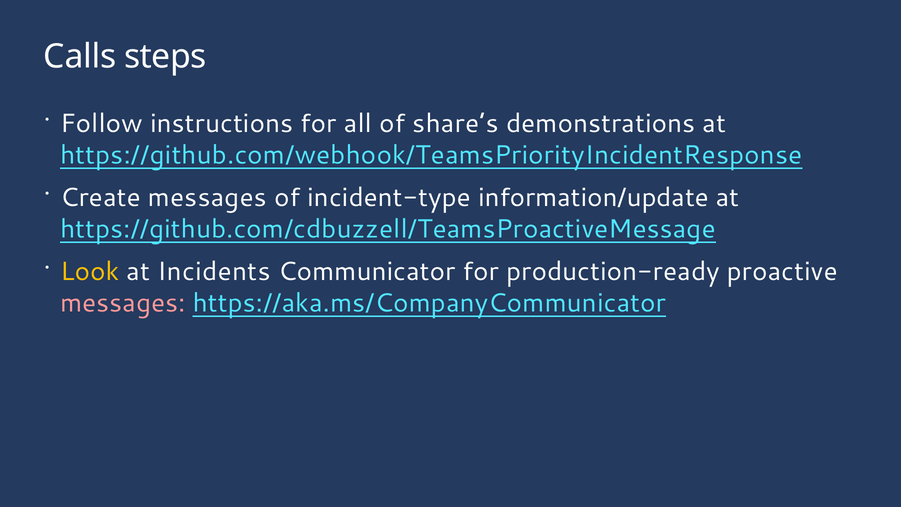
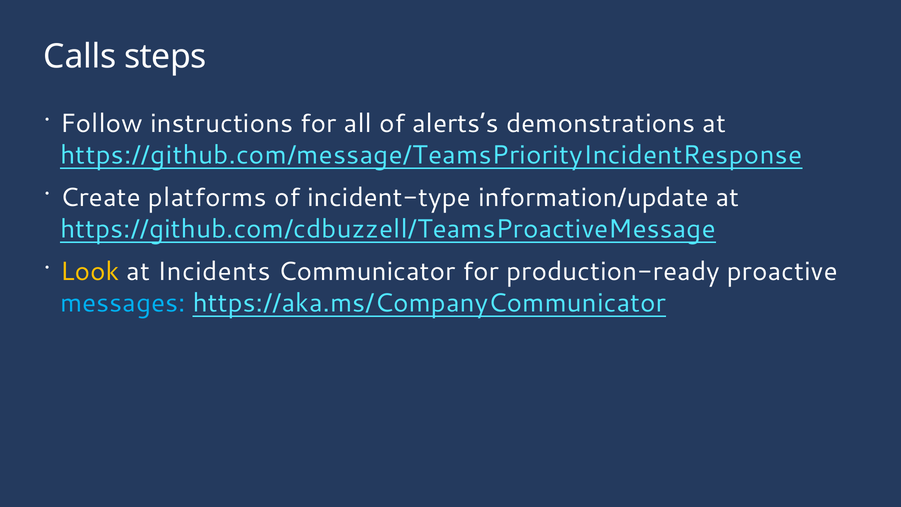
share’s: share’s -> alerts’s
https://github.com/webhook/TeamsPriorityIncidentResponse: https://github.com/webhook/TeamsPriorityIncidentResponse -> https://github.com/message/TeamsPriorityIncidentResponse
Create messages: messages -> platforms
messages at (123, 303) colour: pink -> light blue
